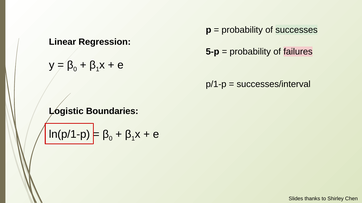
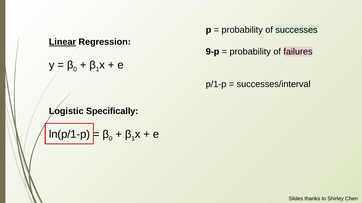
Linear underline: none -> present
5-p: 5-p -> 9-p
Boundaries: Boundaries -> Specifically
